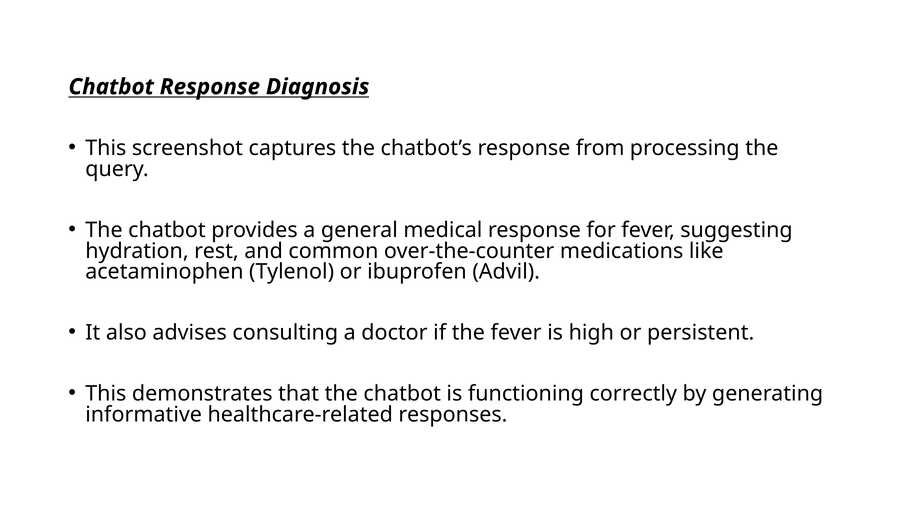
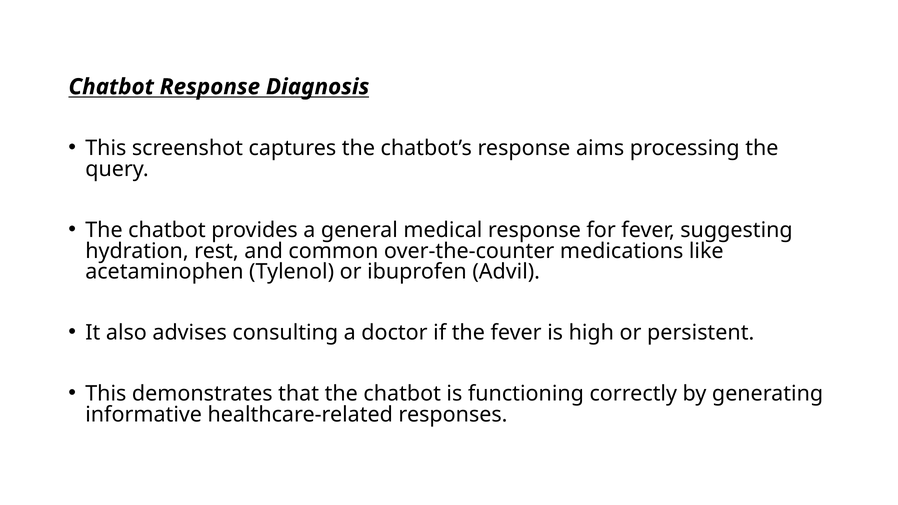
from: from -> aims
